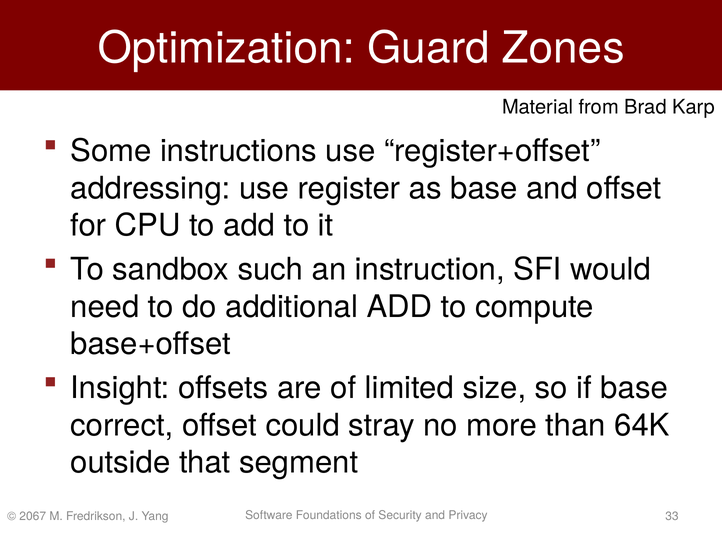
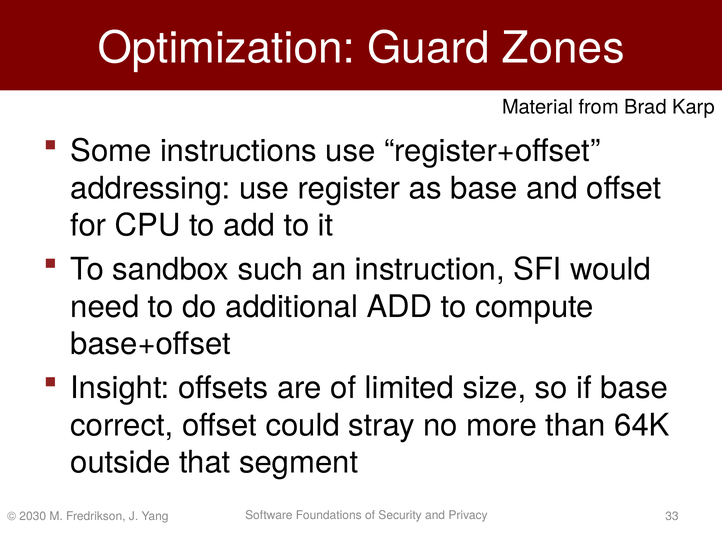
2067: 2067 -> 2030
